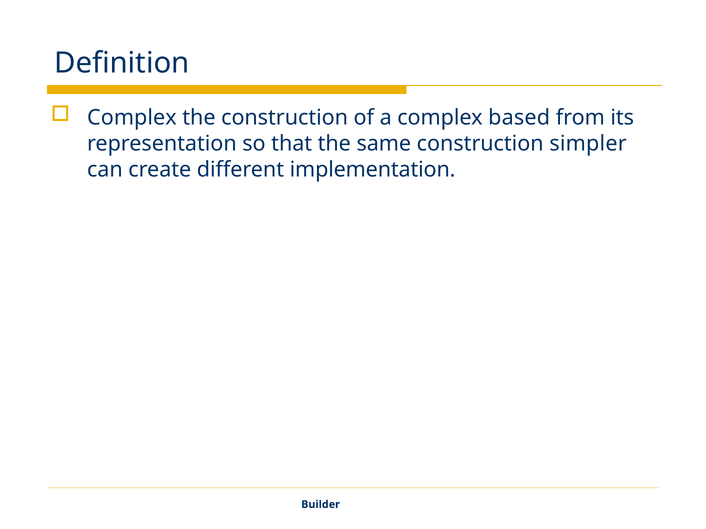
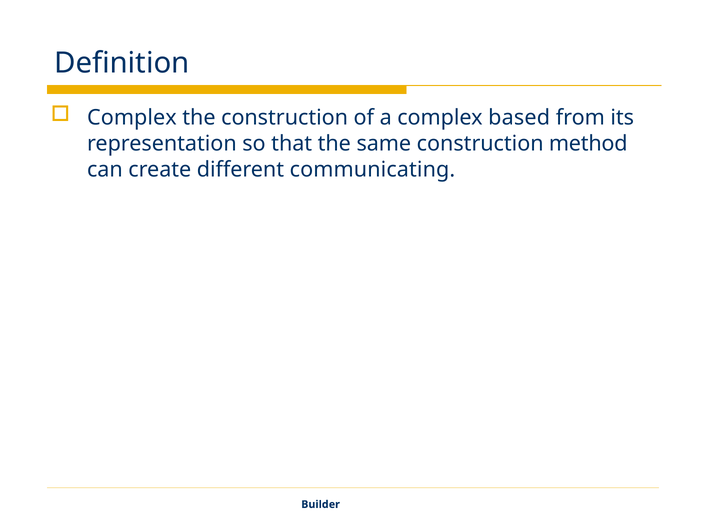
simpler: simpler -> method
implementation: implementation -> communicating
